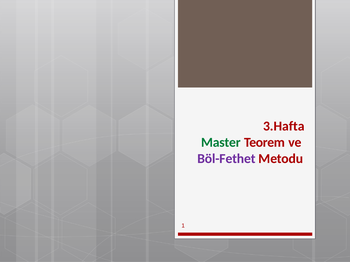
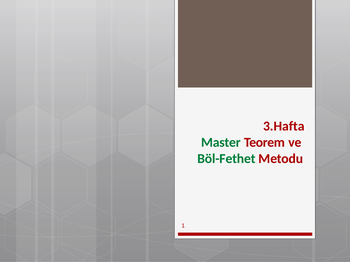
Böl-Fethet colour: purple -> green
